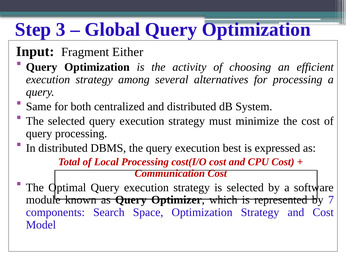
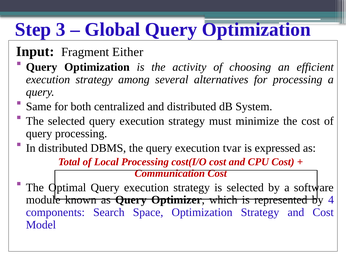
best: best -> tvar
7: 7 -> 4
